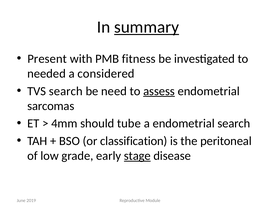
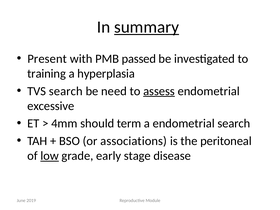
fitness: fitness -> passed
needed: needed -> training
considered: considered -> hyperplasia
sarcomas: sarcomas -> excessive
tube: tube -> term
classification: classification -> associations
low underline: none -> present
stage underline: present -> none
